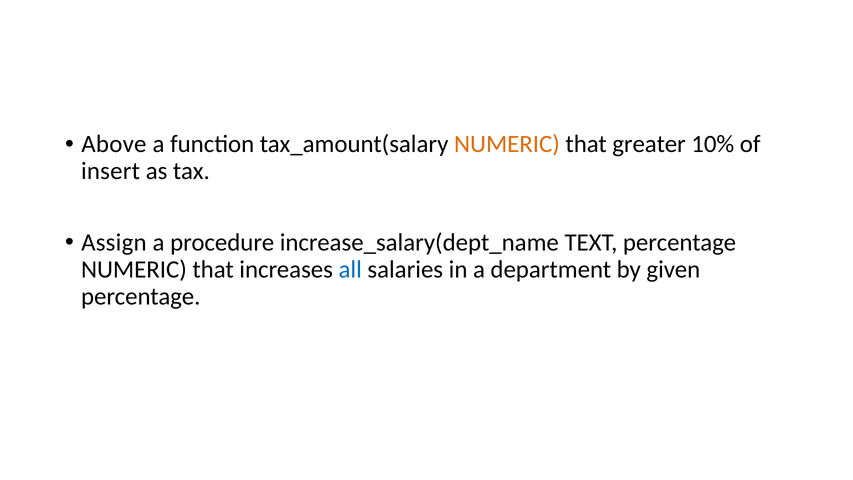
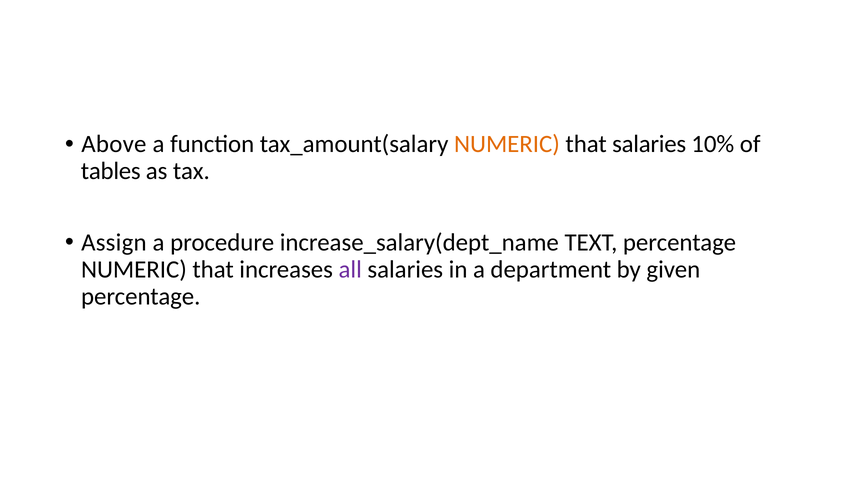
that greater: greater -> salaries
insert: insert -> tables
all colour: blue -> purple
